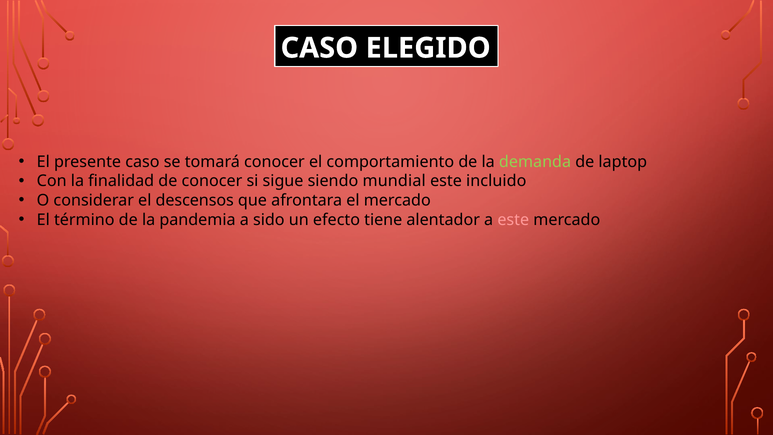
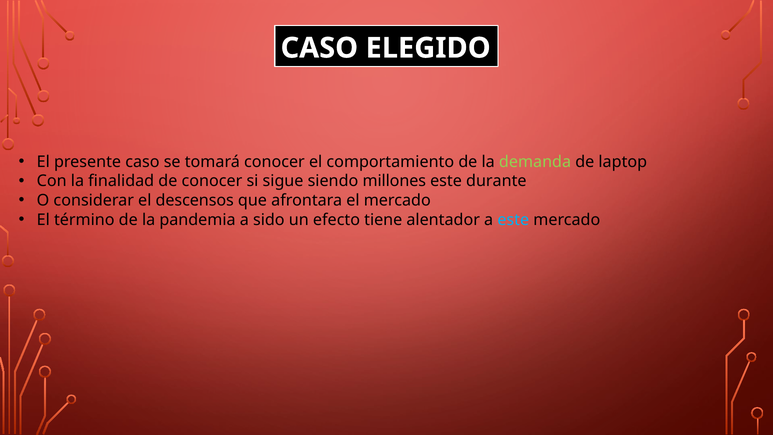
mundial: mundial -> millones
incluido: incluido -> durante
este at (513, 220) colour: pink -> light blue
